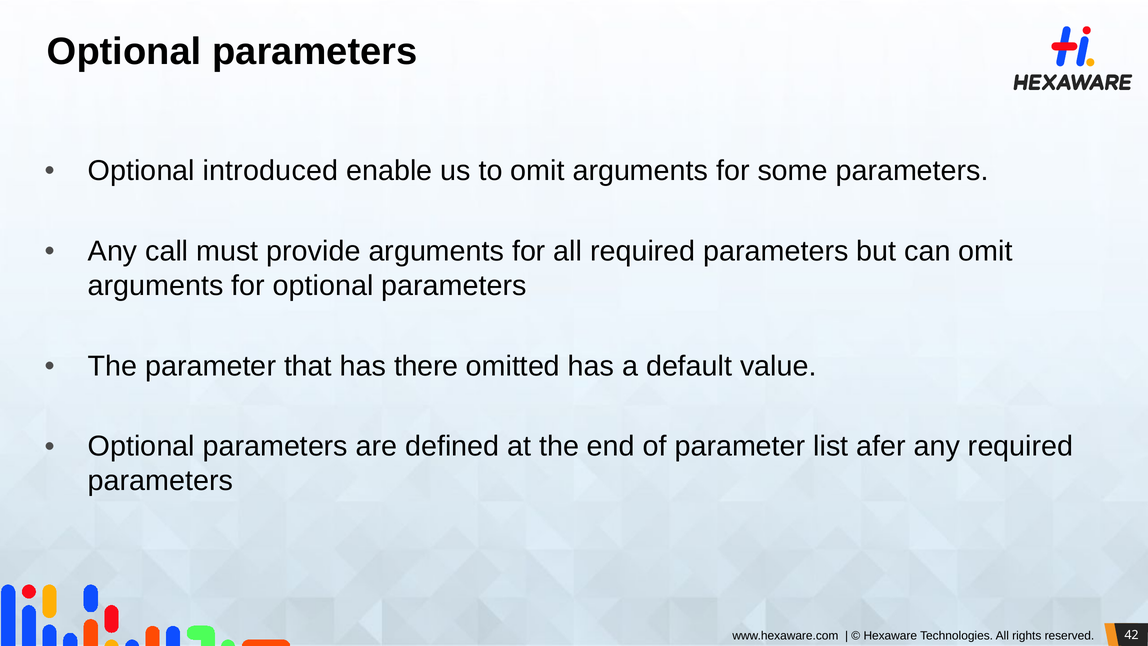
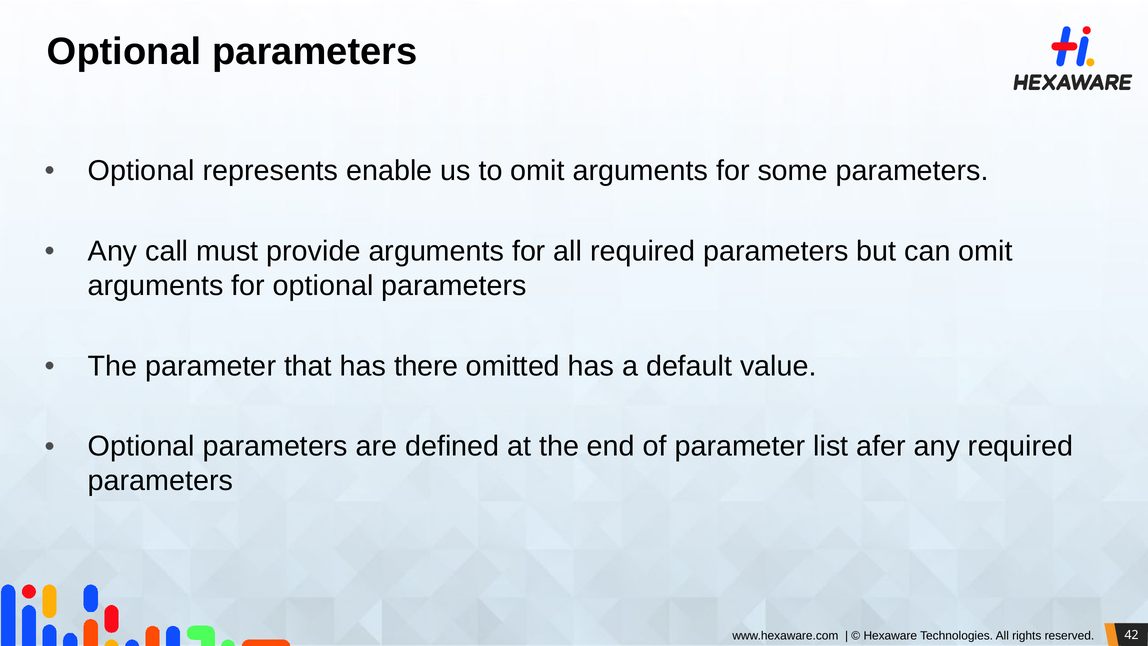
introduced: introduced -> represents
